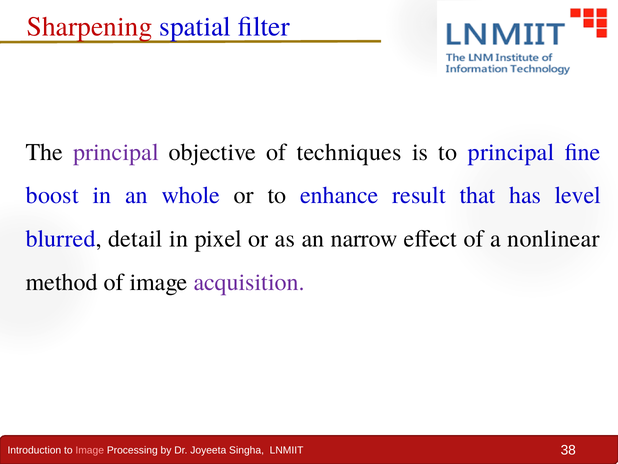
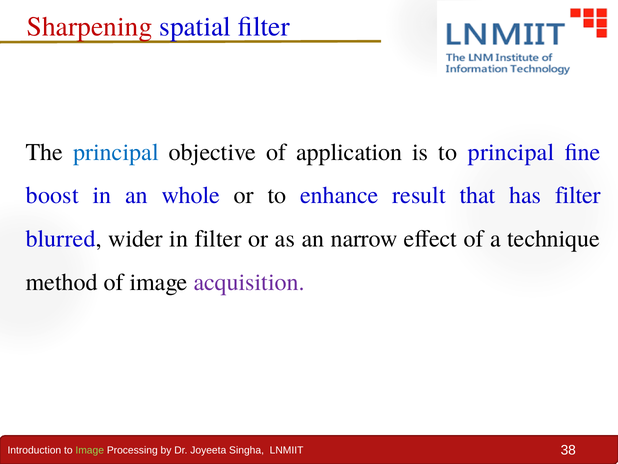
principal at (116, 152) colour: purple -> blue
techniques: techniques -> application
has level: level -> filter
detail: detail -> wider
in pixel: pixel -> filter
nonlinear: nonlinear -> technique
Image at (90, 450) colour: pink -> light green
